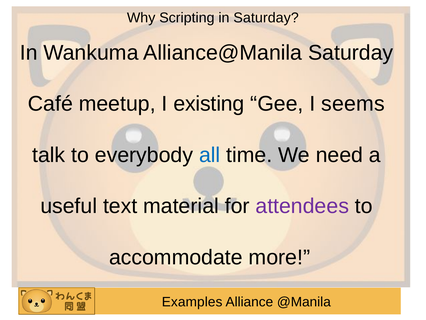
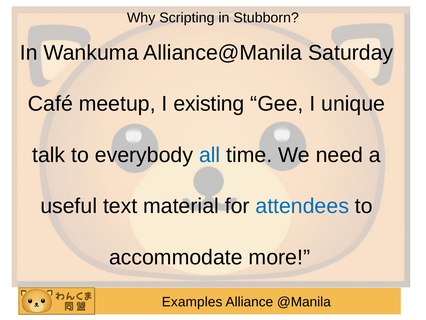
in Saturday: Saturday -> Stubborn
seems: seems -> unique
attendees colour: purple -> blue
